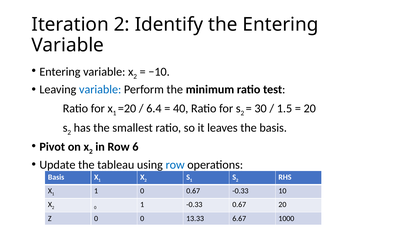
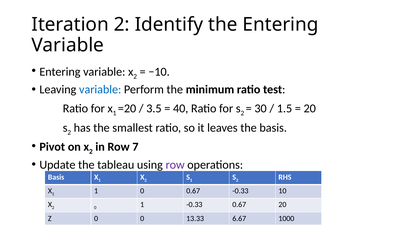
6.4: 6.4 -> 3.5
6: 6 -> 7
row at (175, 164) colour: blue -> purple
